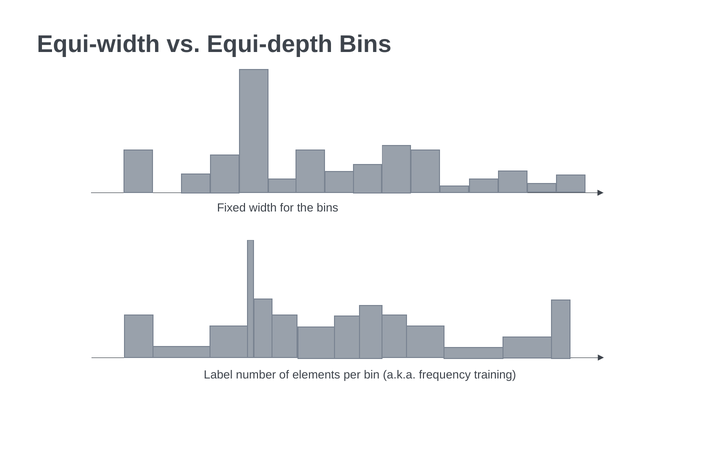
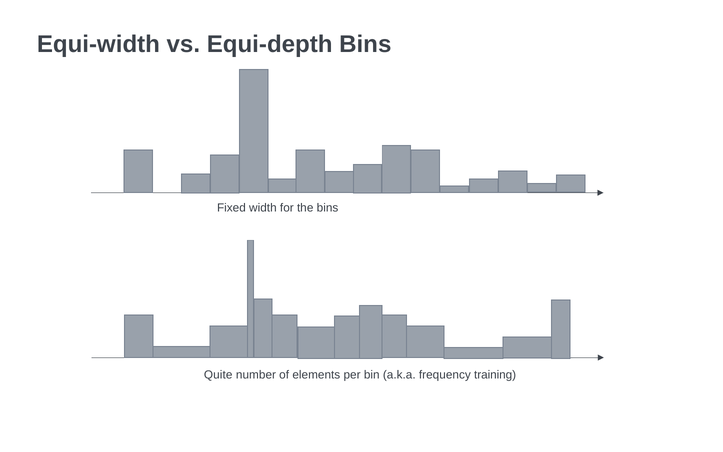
Label: Label -> Quite
